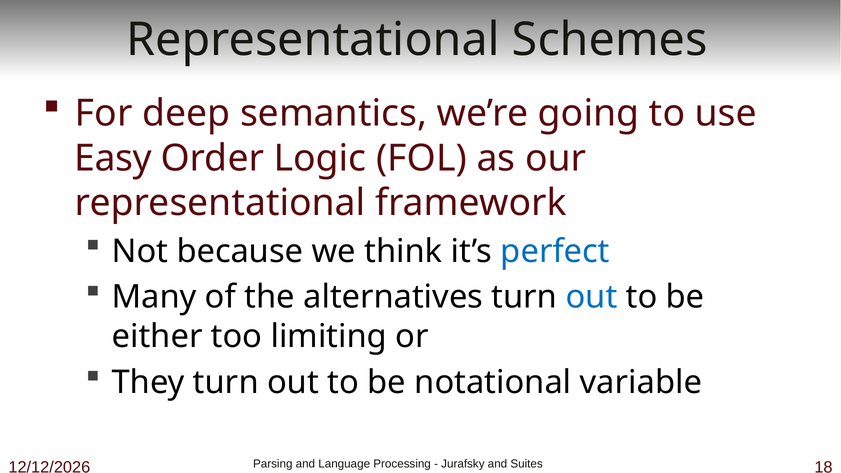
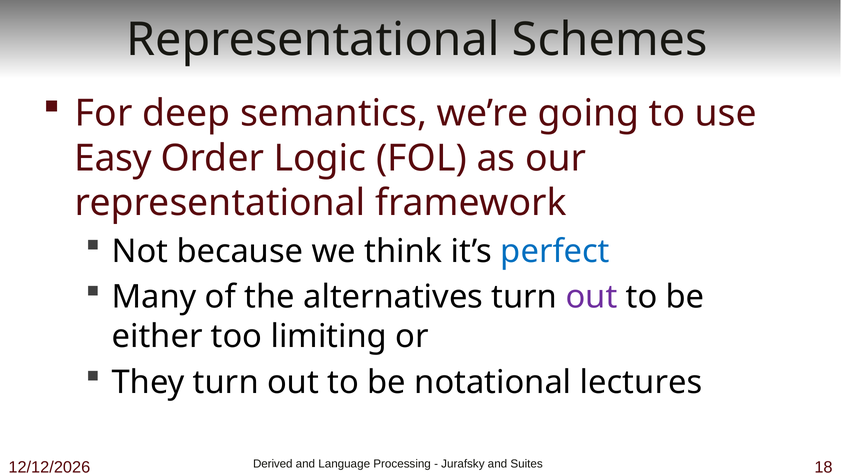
out at (591, 297) colour: blue -> purple
variable: variable -> lectures
Parsing: Parsing -> Derived
